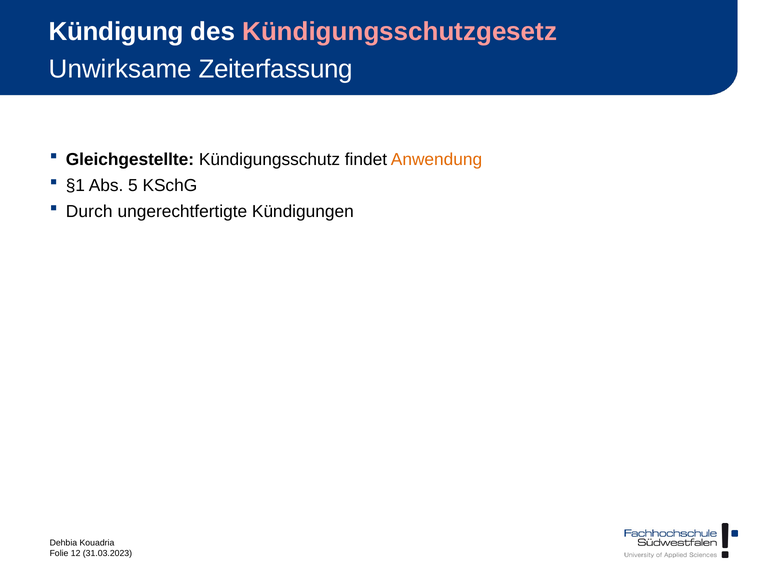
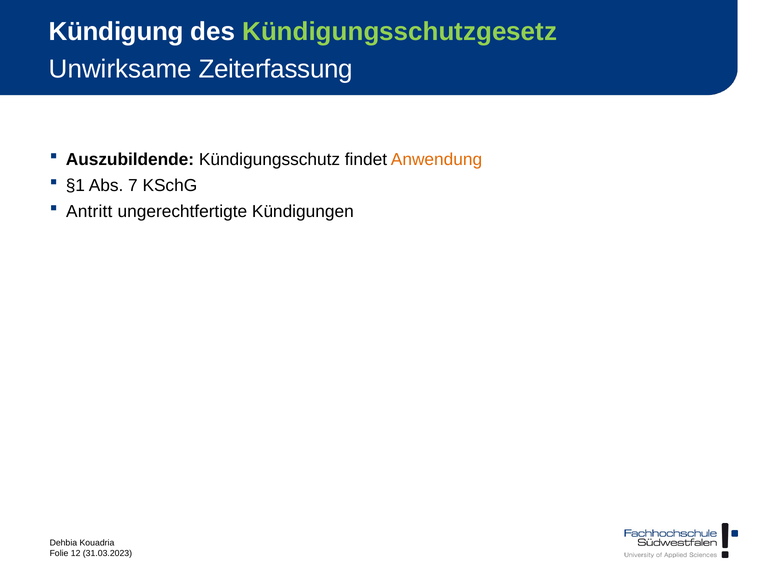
Kündigungsschutzgesetz colour: pink -> light green
Gleichgestellte: Gleichgestellte -> Auszubildende
5: 5 -> 7
Durch: Durch -> Antritt
